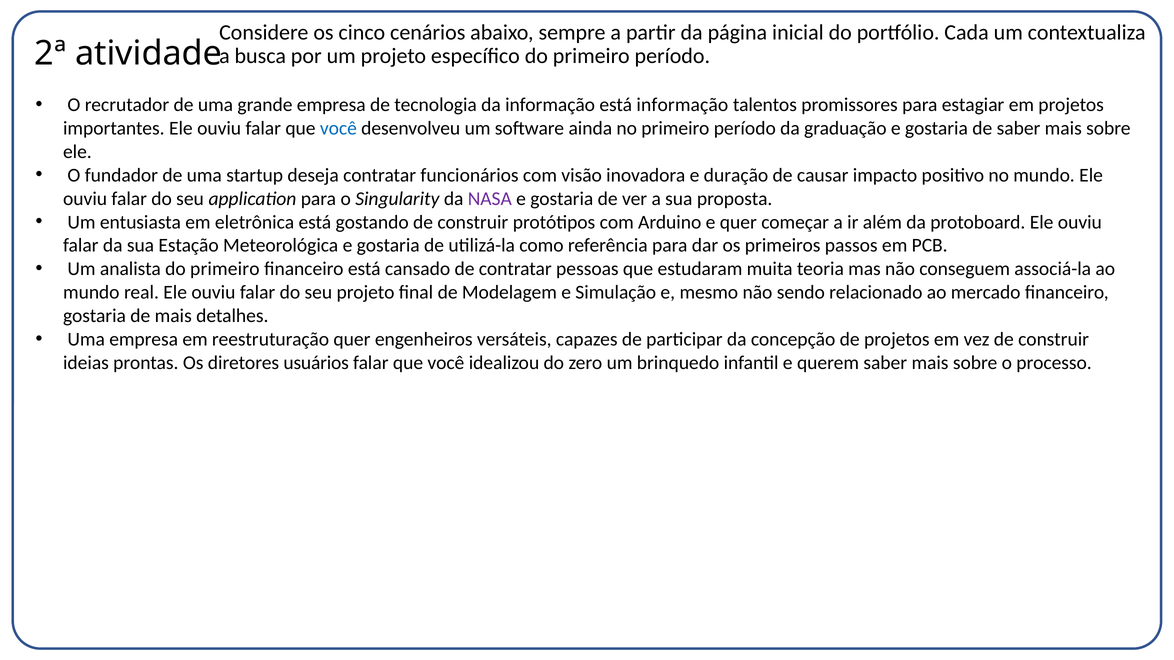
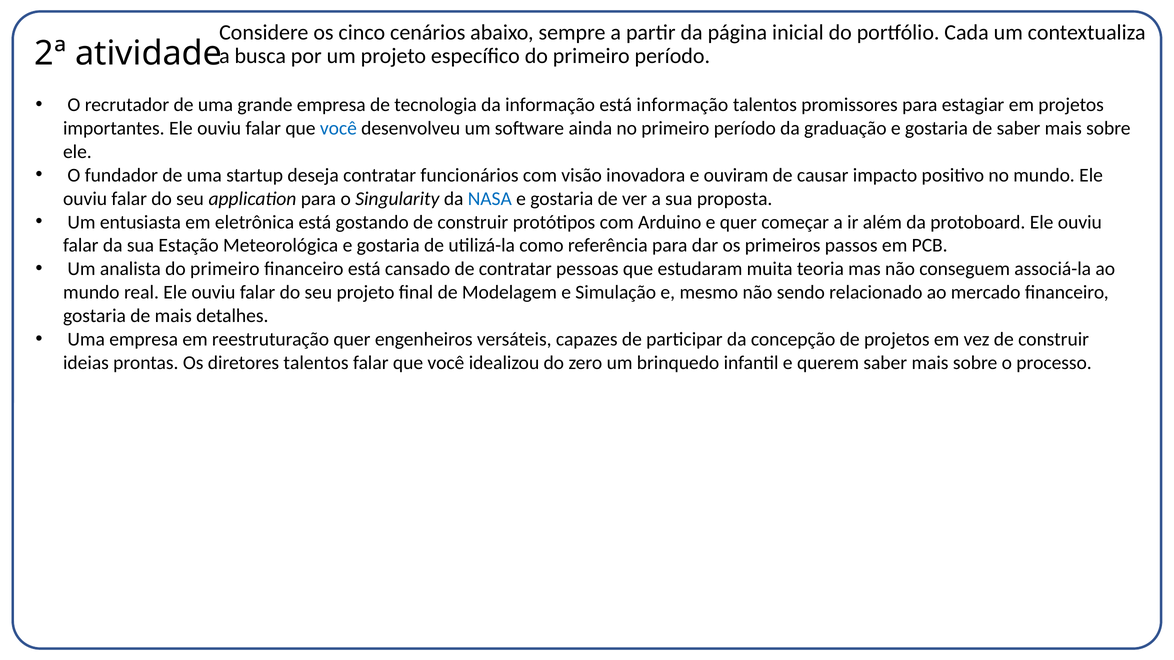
duração: duração -> ouviram
NASA colour: purple -> blue
diretores usuários: usuários -> talentos
